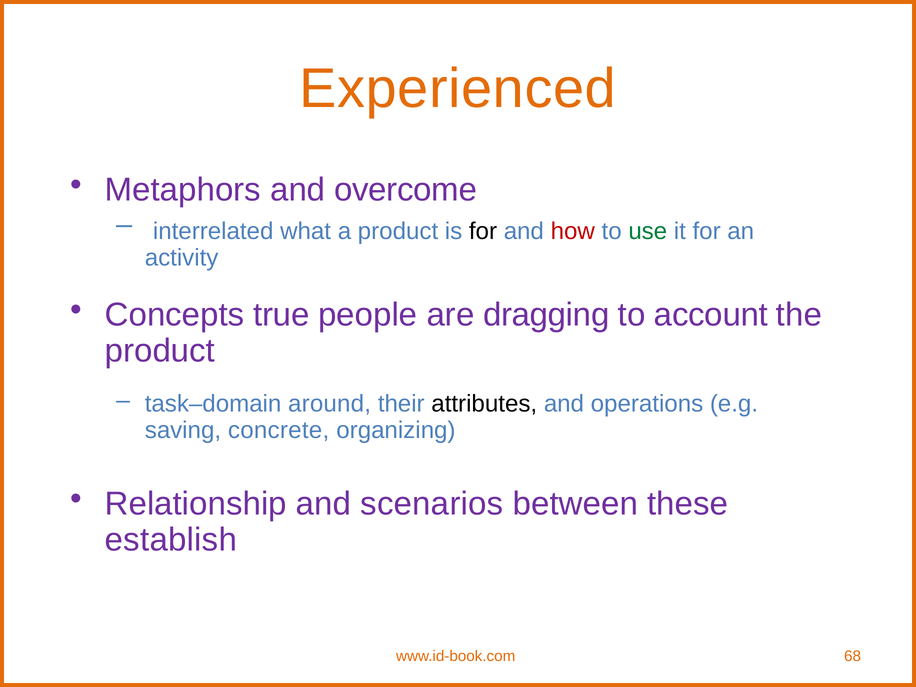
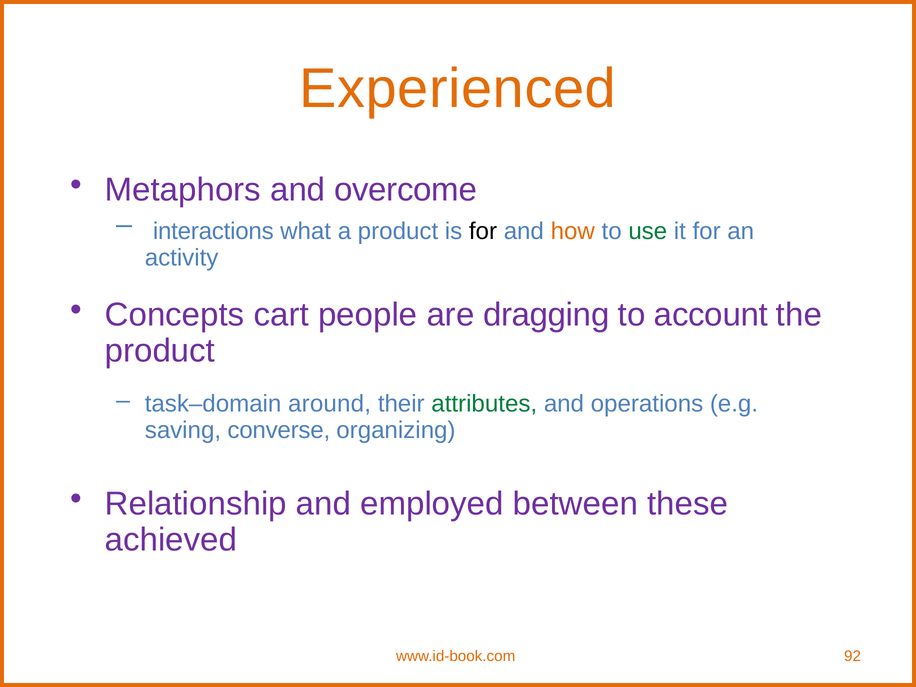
interrelated: interrelated -> interactions
how colour: red -> orange
true: true -> cart
attributes colour: black -> green
concrete: concrete -> converse
scenarios: scenarios -> employed
establish: establish -> achieved
68: 68 -> 92
